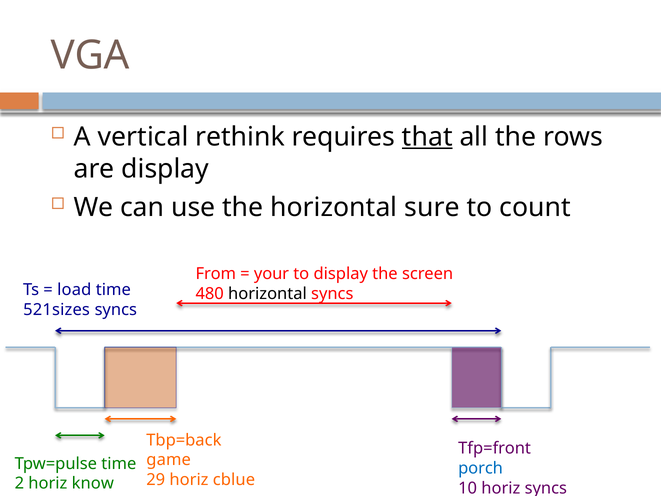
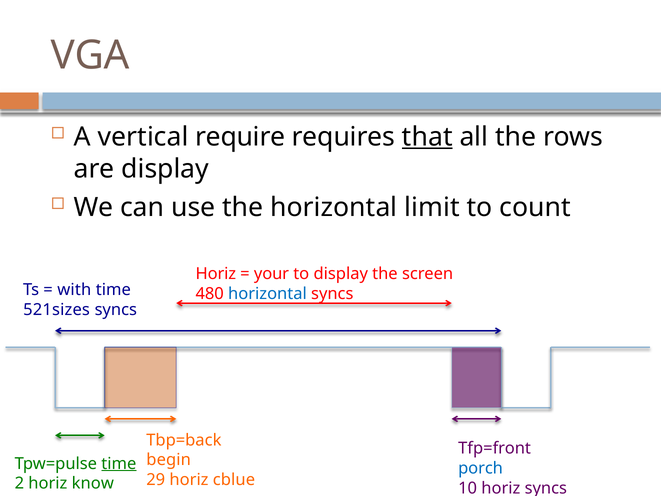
rethink: rethink -> require
sure: sure -> limit
From at (216, 274): From -> Horiz
load: load -> with
horizontal at (267, 294) colour: black -> blue
game: game -> begin
time at (119, 463) underline: none -> present
